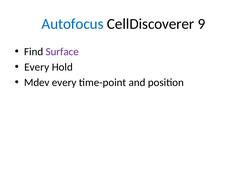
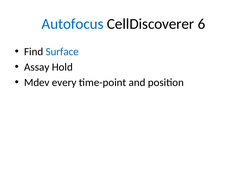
9: 9 -> 6
Surface colour: purple -> blue
Every at (37, 67): Every -> Assay
